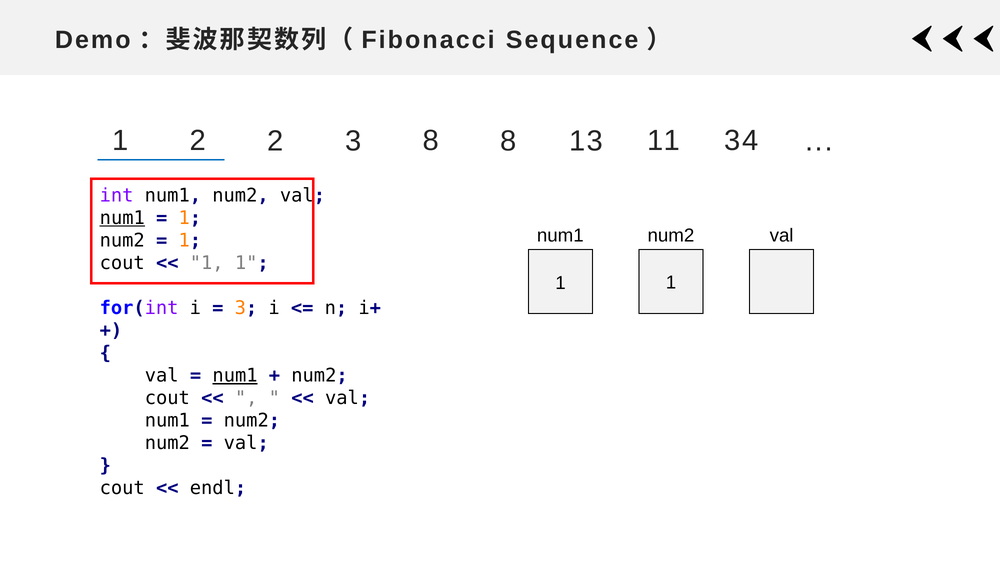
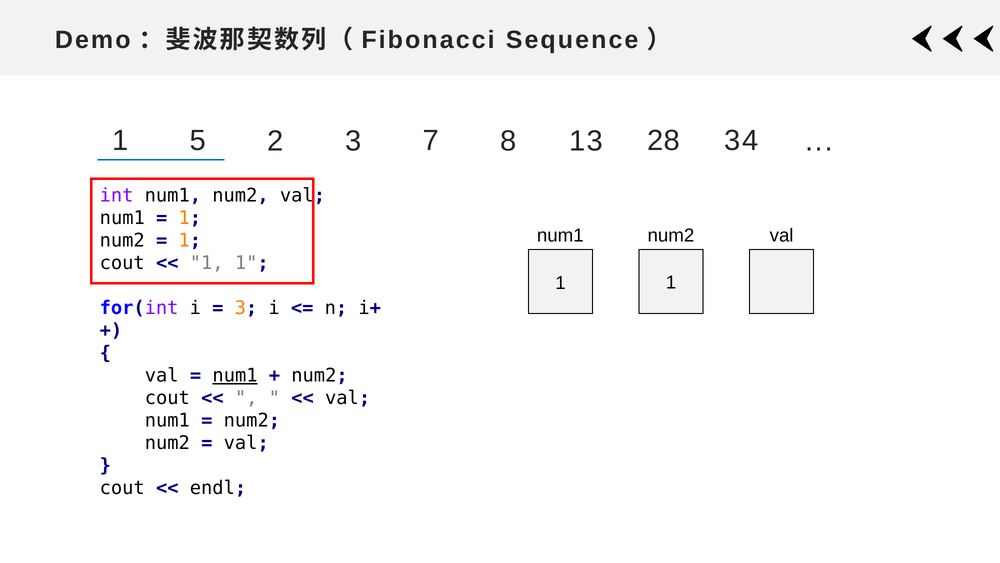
1 2: 2 -> 5
3 8: 8 -> 7
11: 11 -> 28
num1 at (122, 218) underline: present -> none
